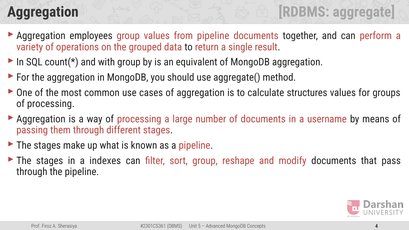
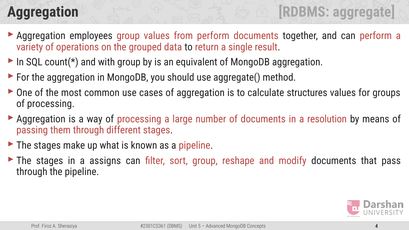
from pipeline: pipeline -> perform
username: username -> resolution
indexes: indexes -> assigns
